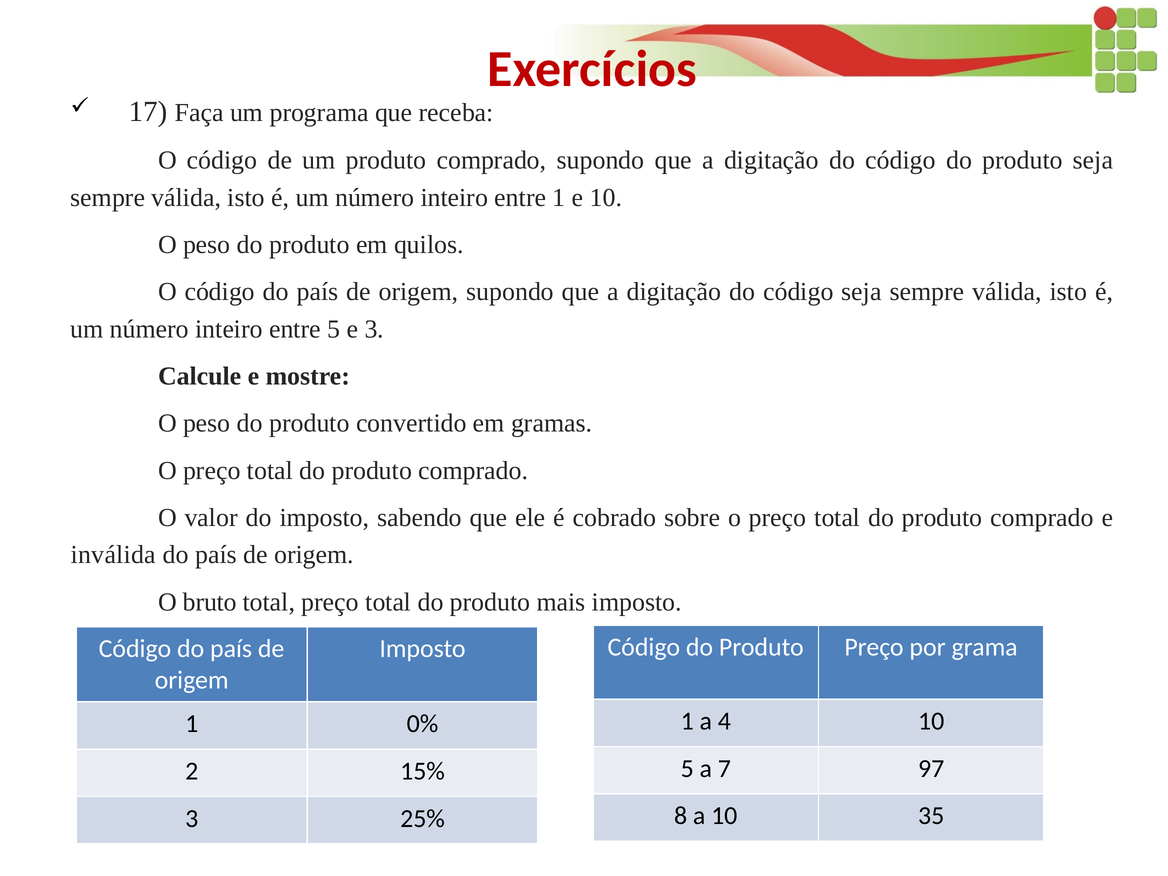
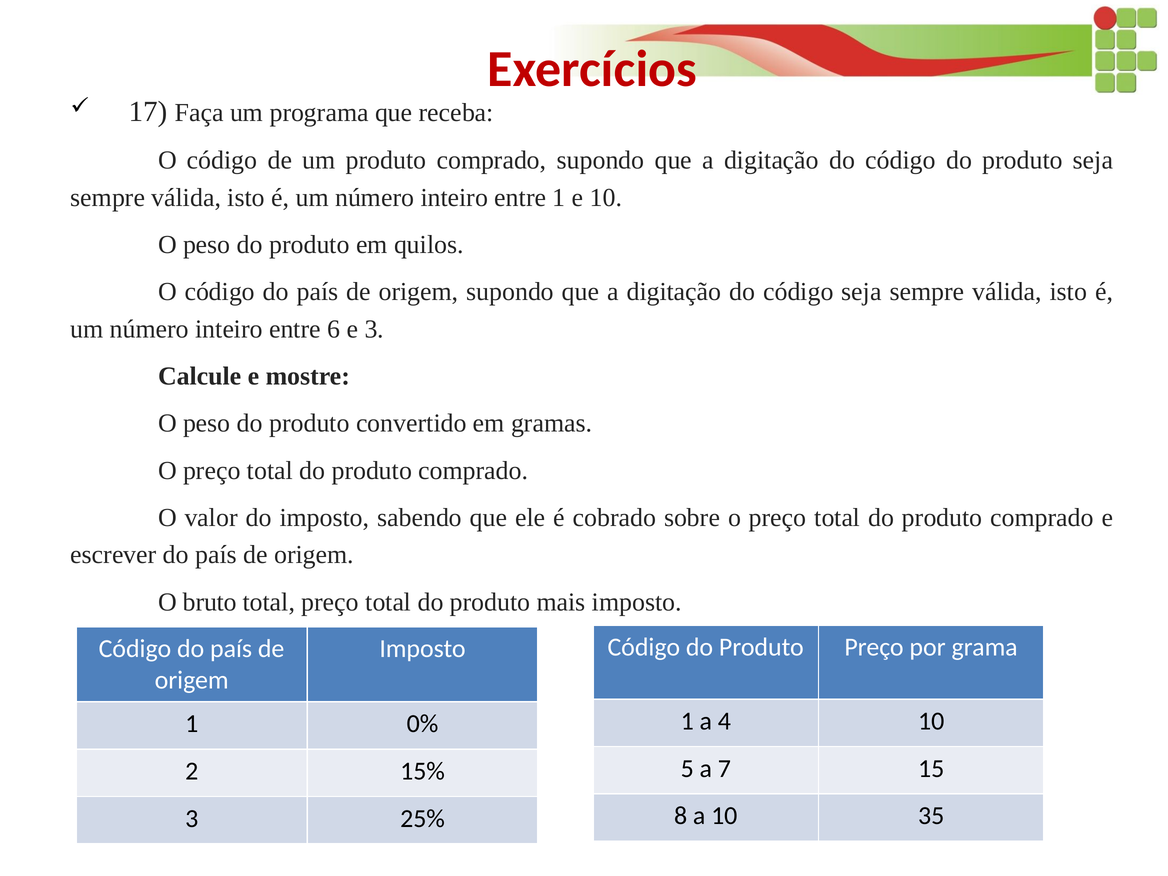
entre 5: 5 -> 6
inválida: inválida -> escrever
97: 97 -> 15
